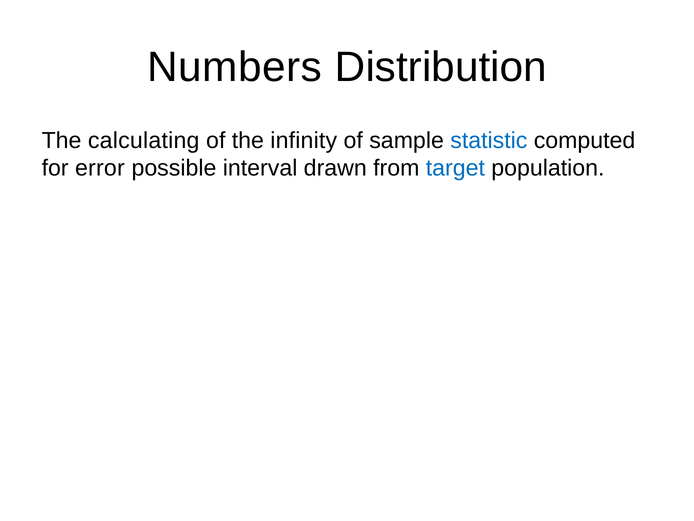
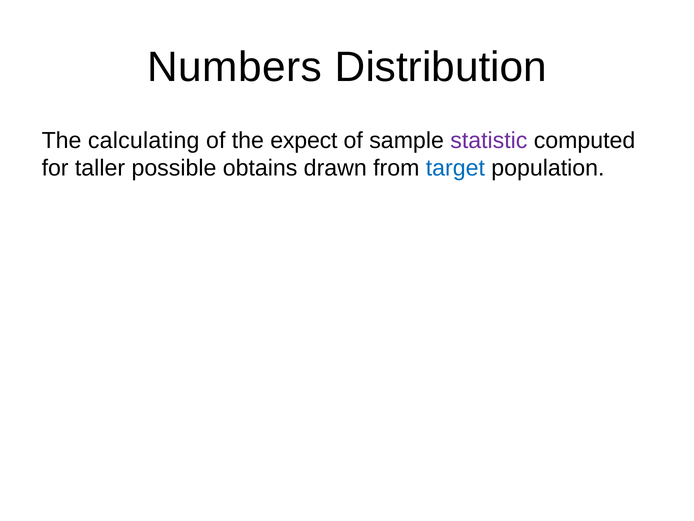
infinity: infinity -> expect
statistic colour: blue -> purple
error: error -> taller
interval: interval -> obtains
